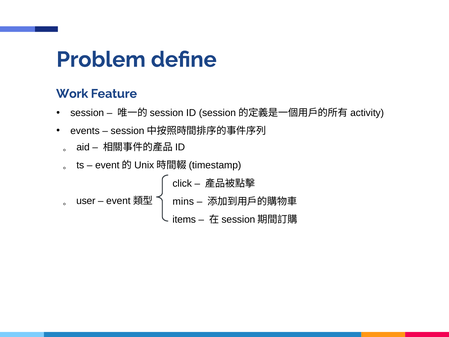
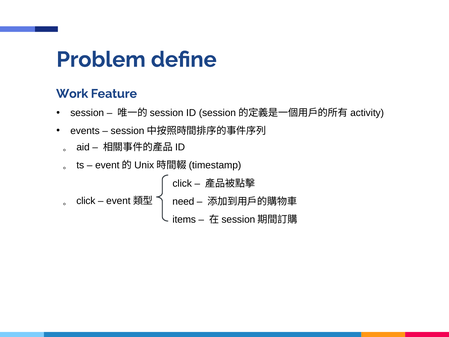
mins: mins -> need
user at (86, 201): user -> click
